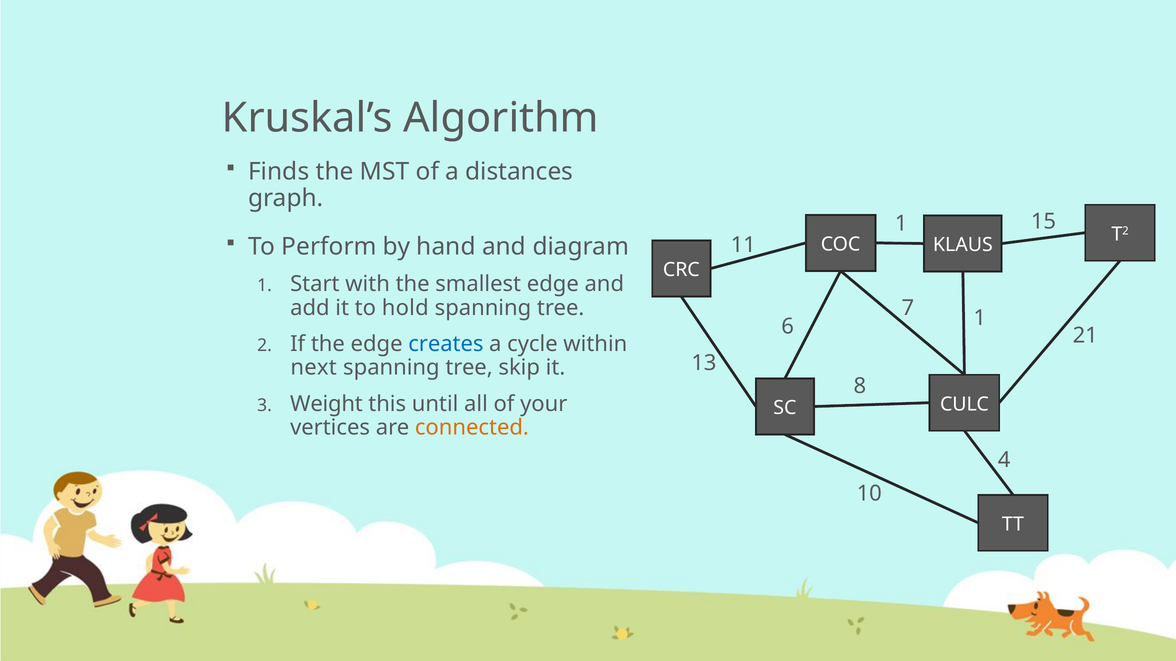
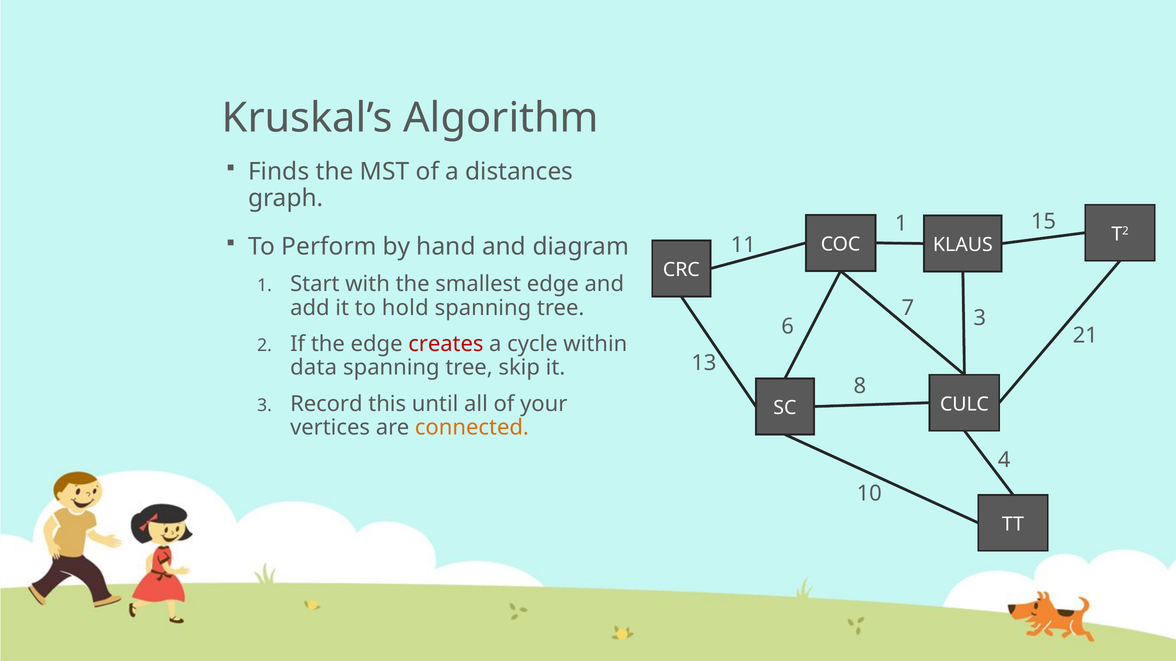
6 1: 1 -> 3
creates colour: blue -> red
next: next -> data
Weight: Weight -> Record
